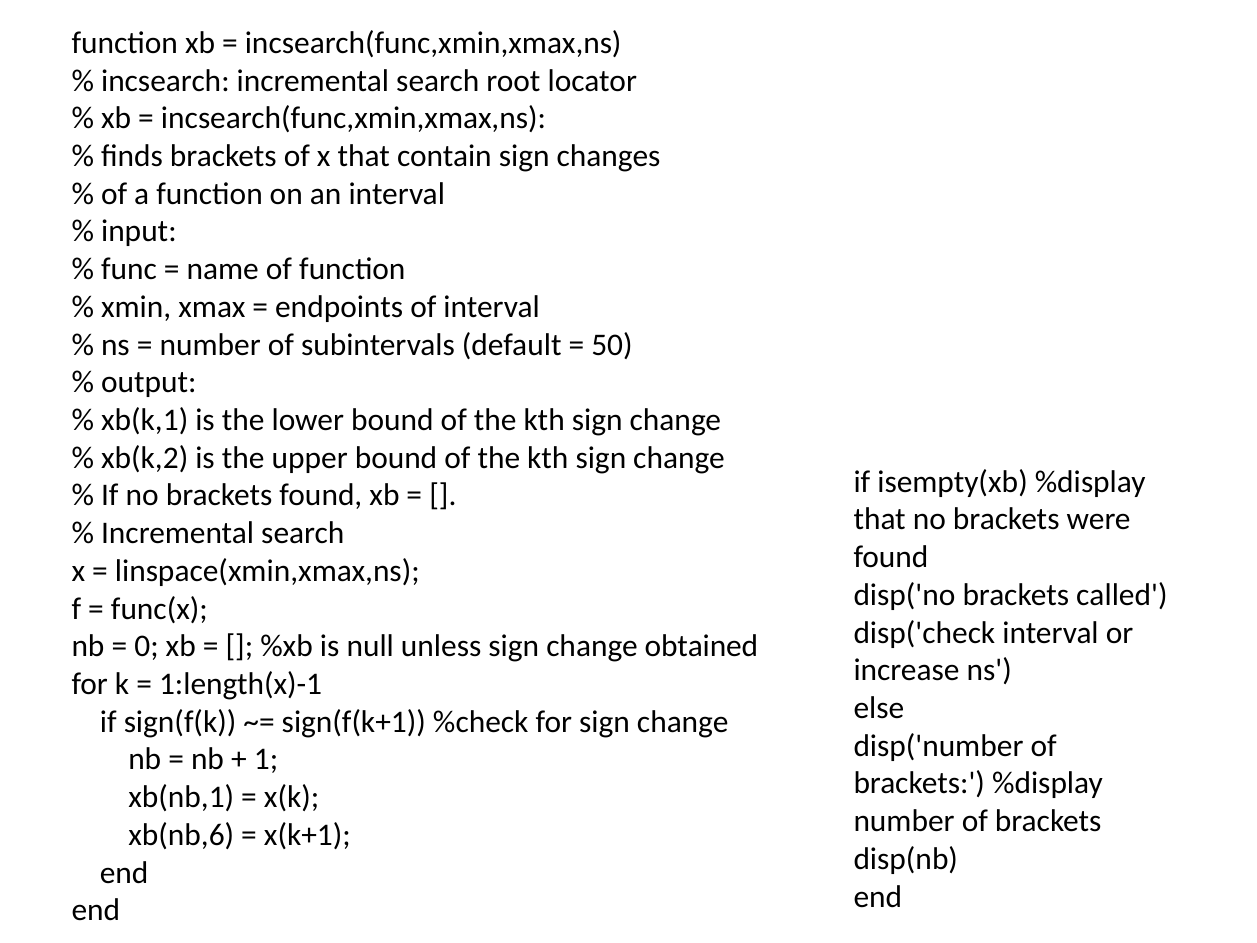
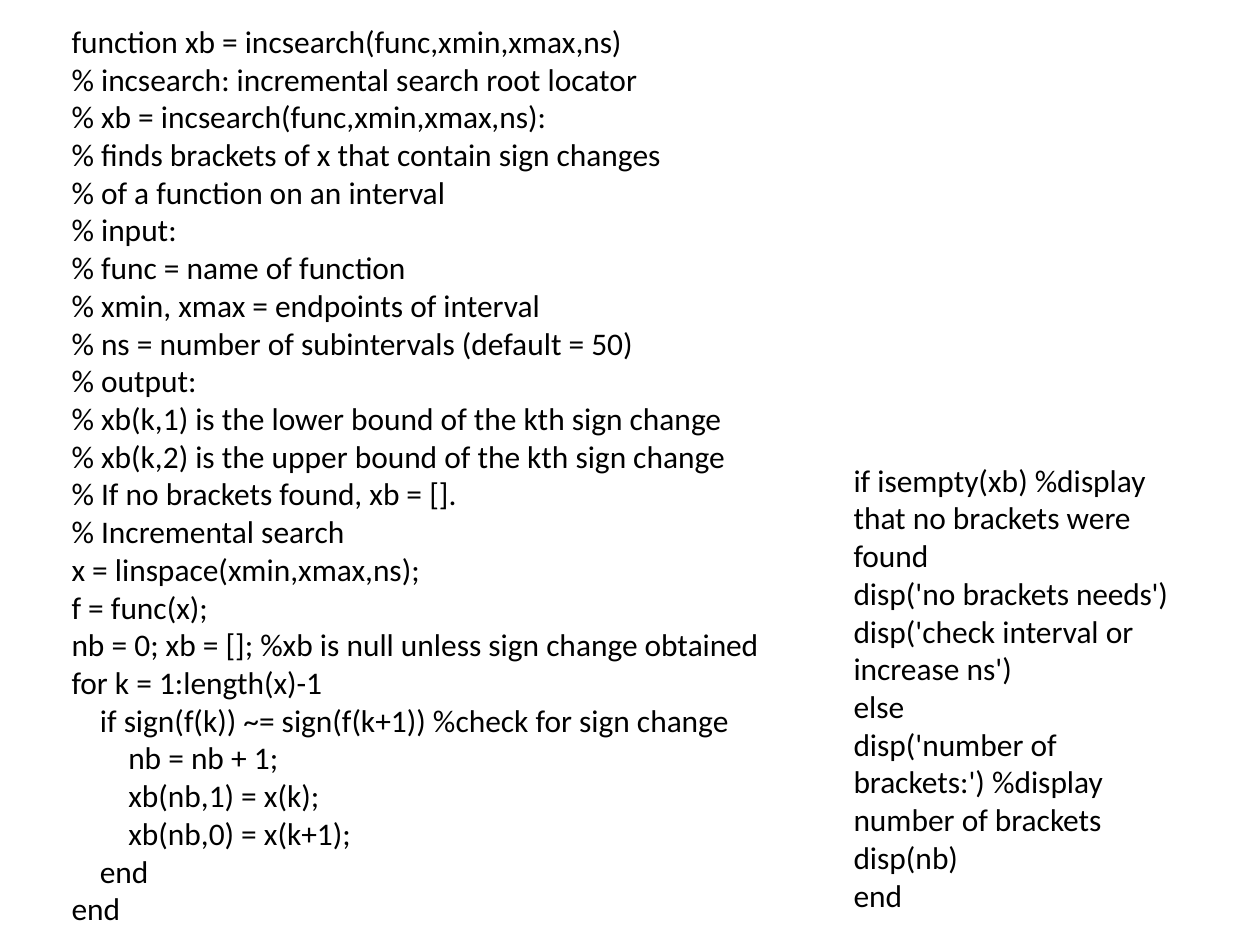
called: called -> needs
xb(nb,6: xb(nb,6 -> xb(nb,0
